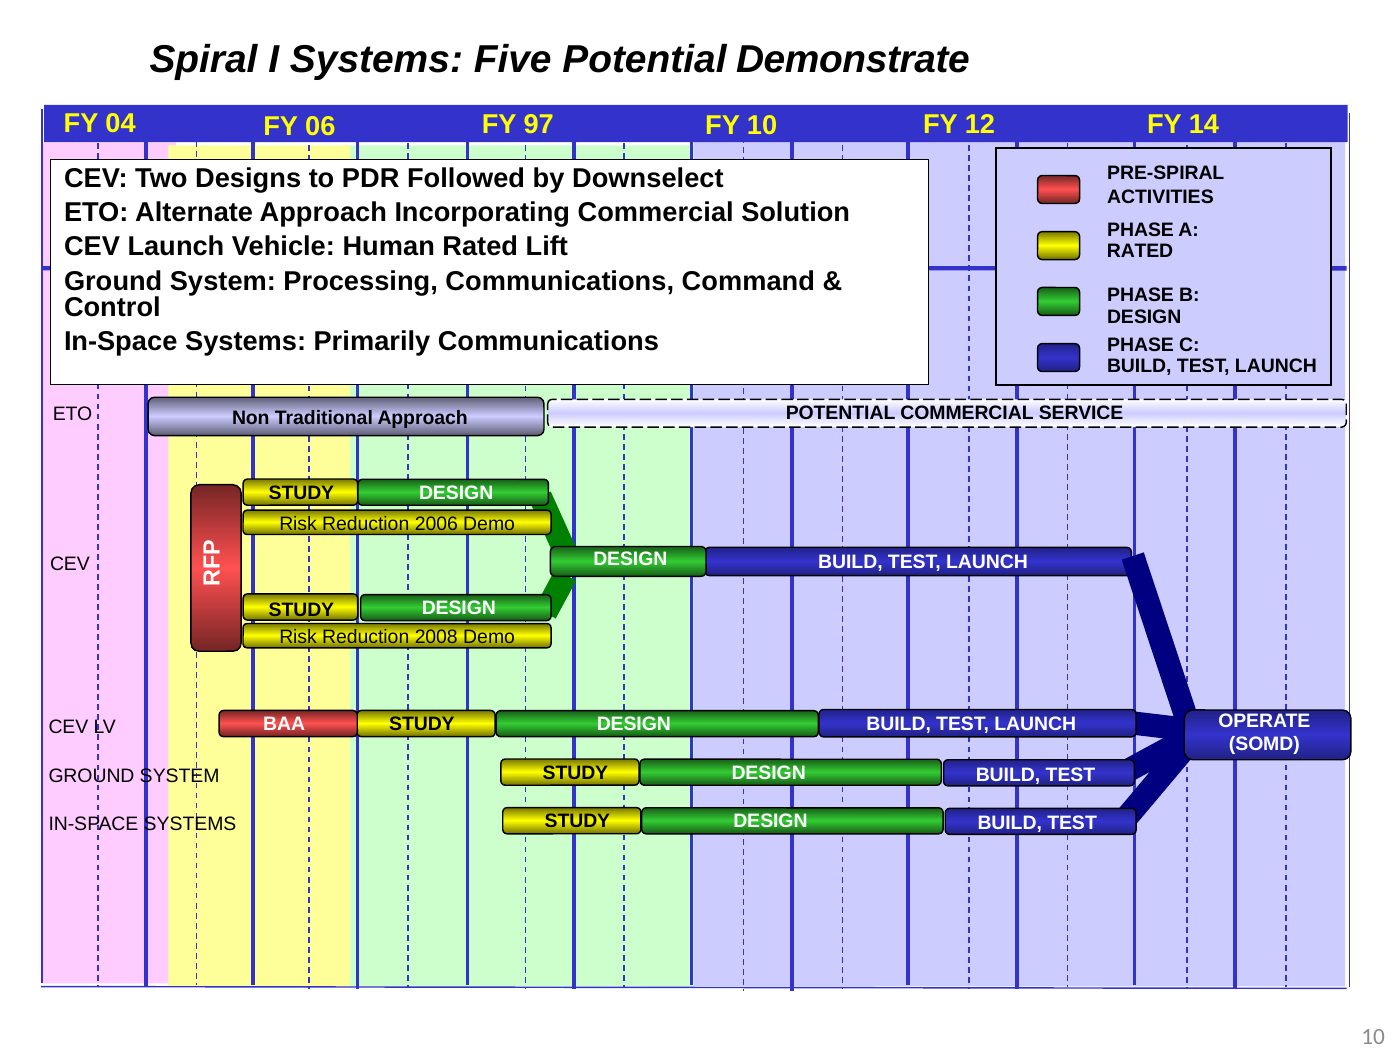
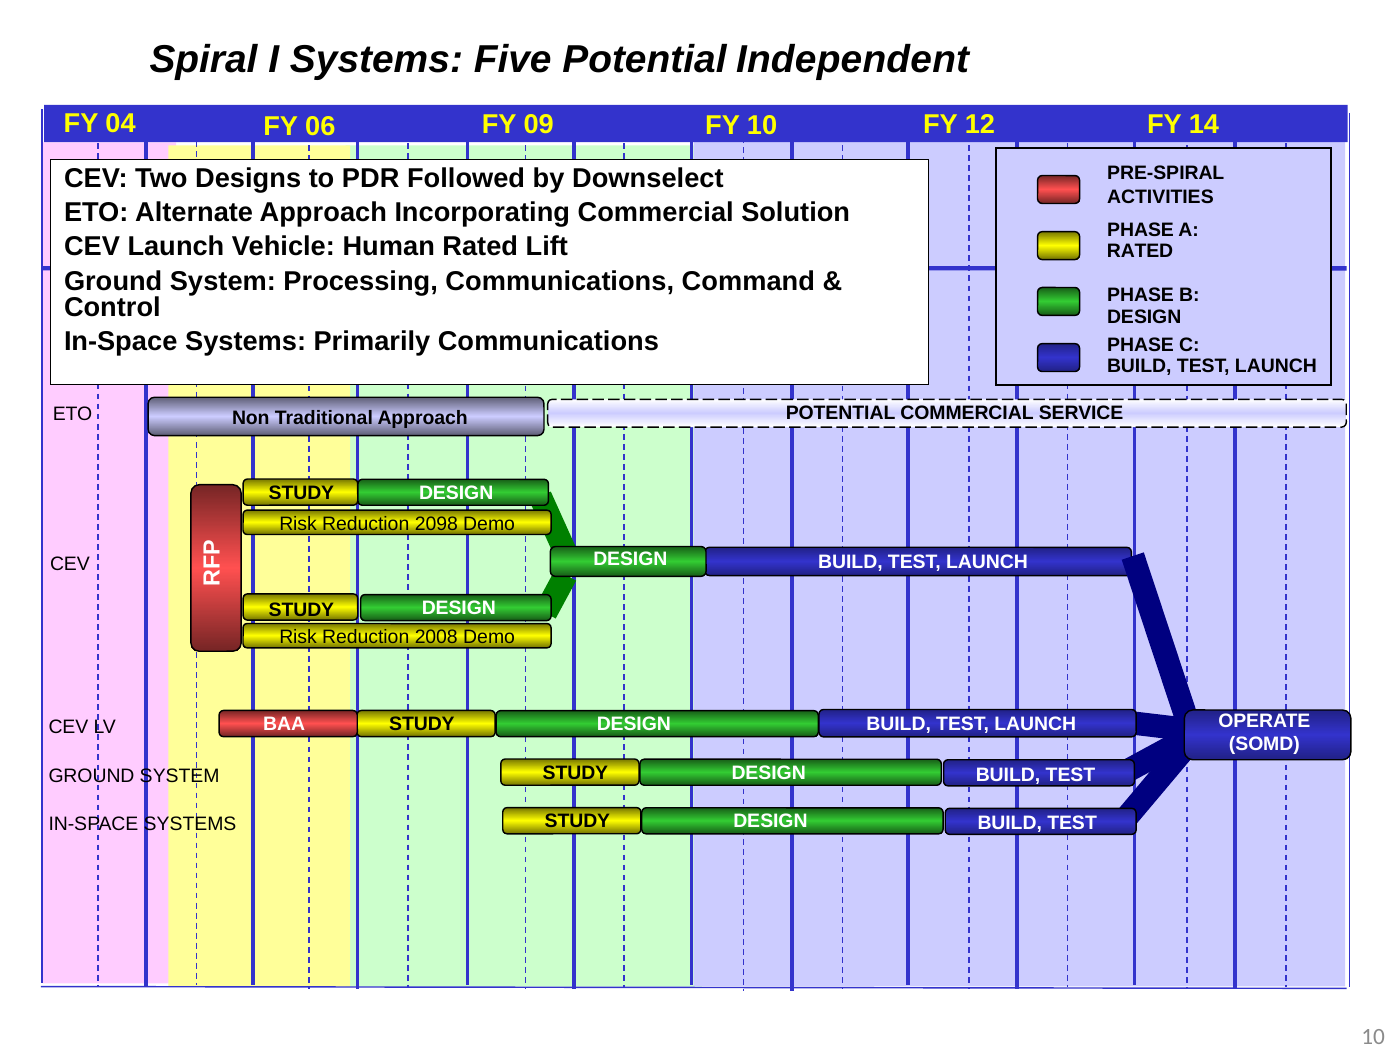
Demonstrate: Demonstrate -> Independent
97: 97 -> 09
2006: 2006 -> 2098
